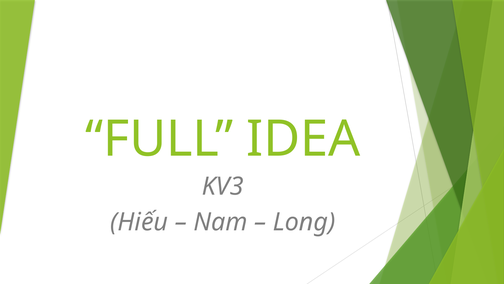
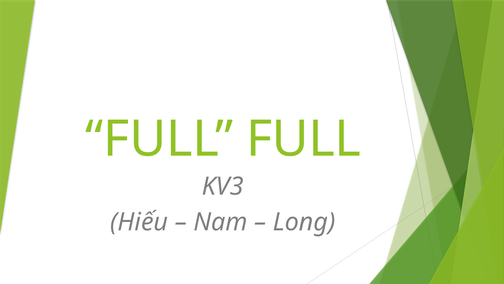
FULL IDEA: IDEA -> FULL
